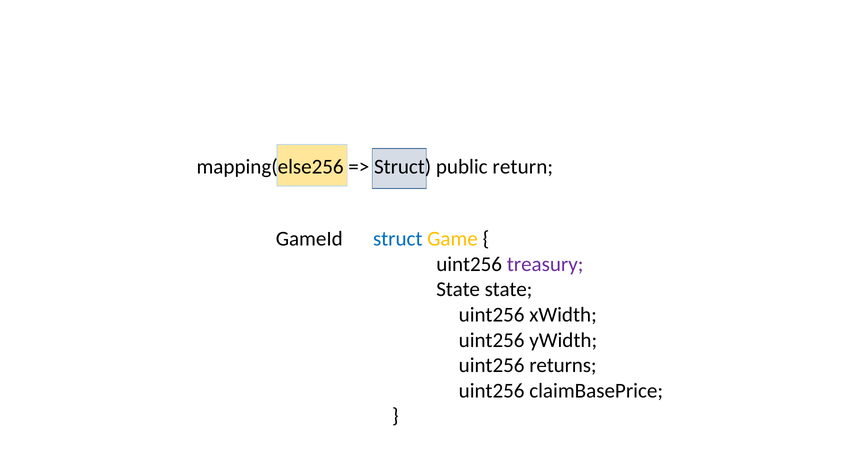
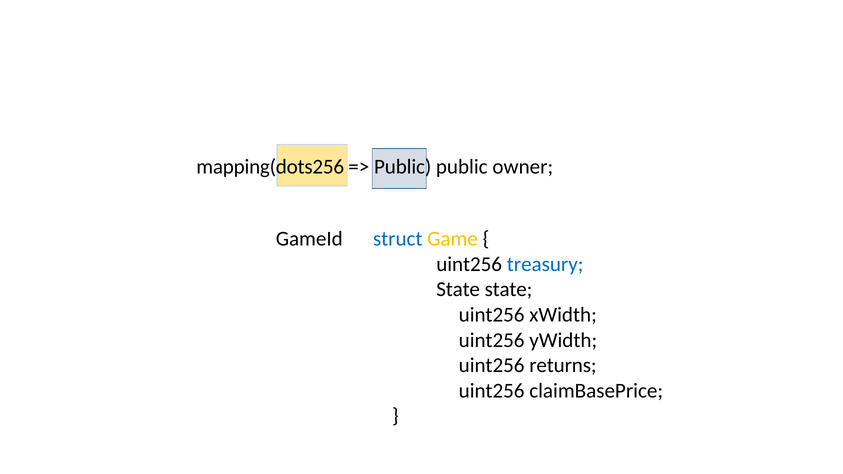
mapping(else256: mapping(else256 -> mapping(dots256
Struct at (403, 167): Struct -> Public
return: return -> owner
treasury colour: purple -> blue
